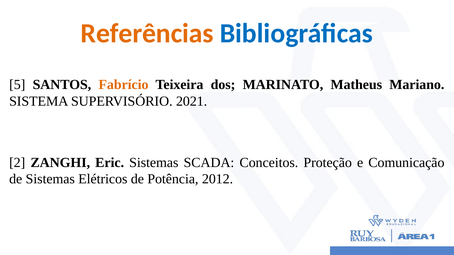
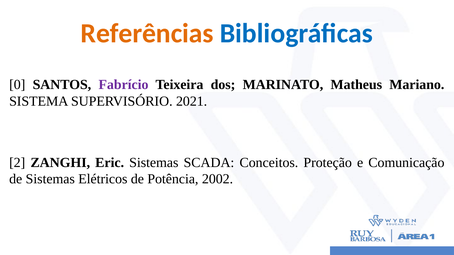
5: 5 -> 0
Fabrício colour: orange -> purple
2012: 2012 -> 2002
